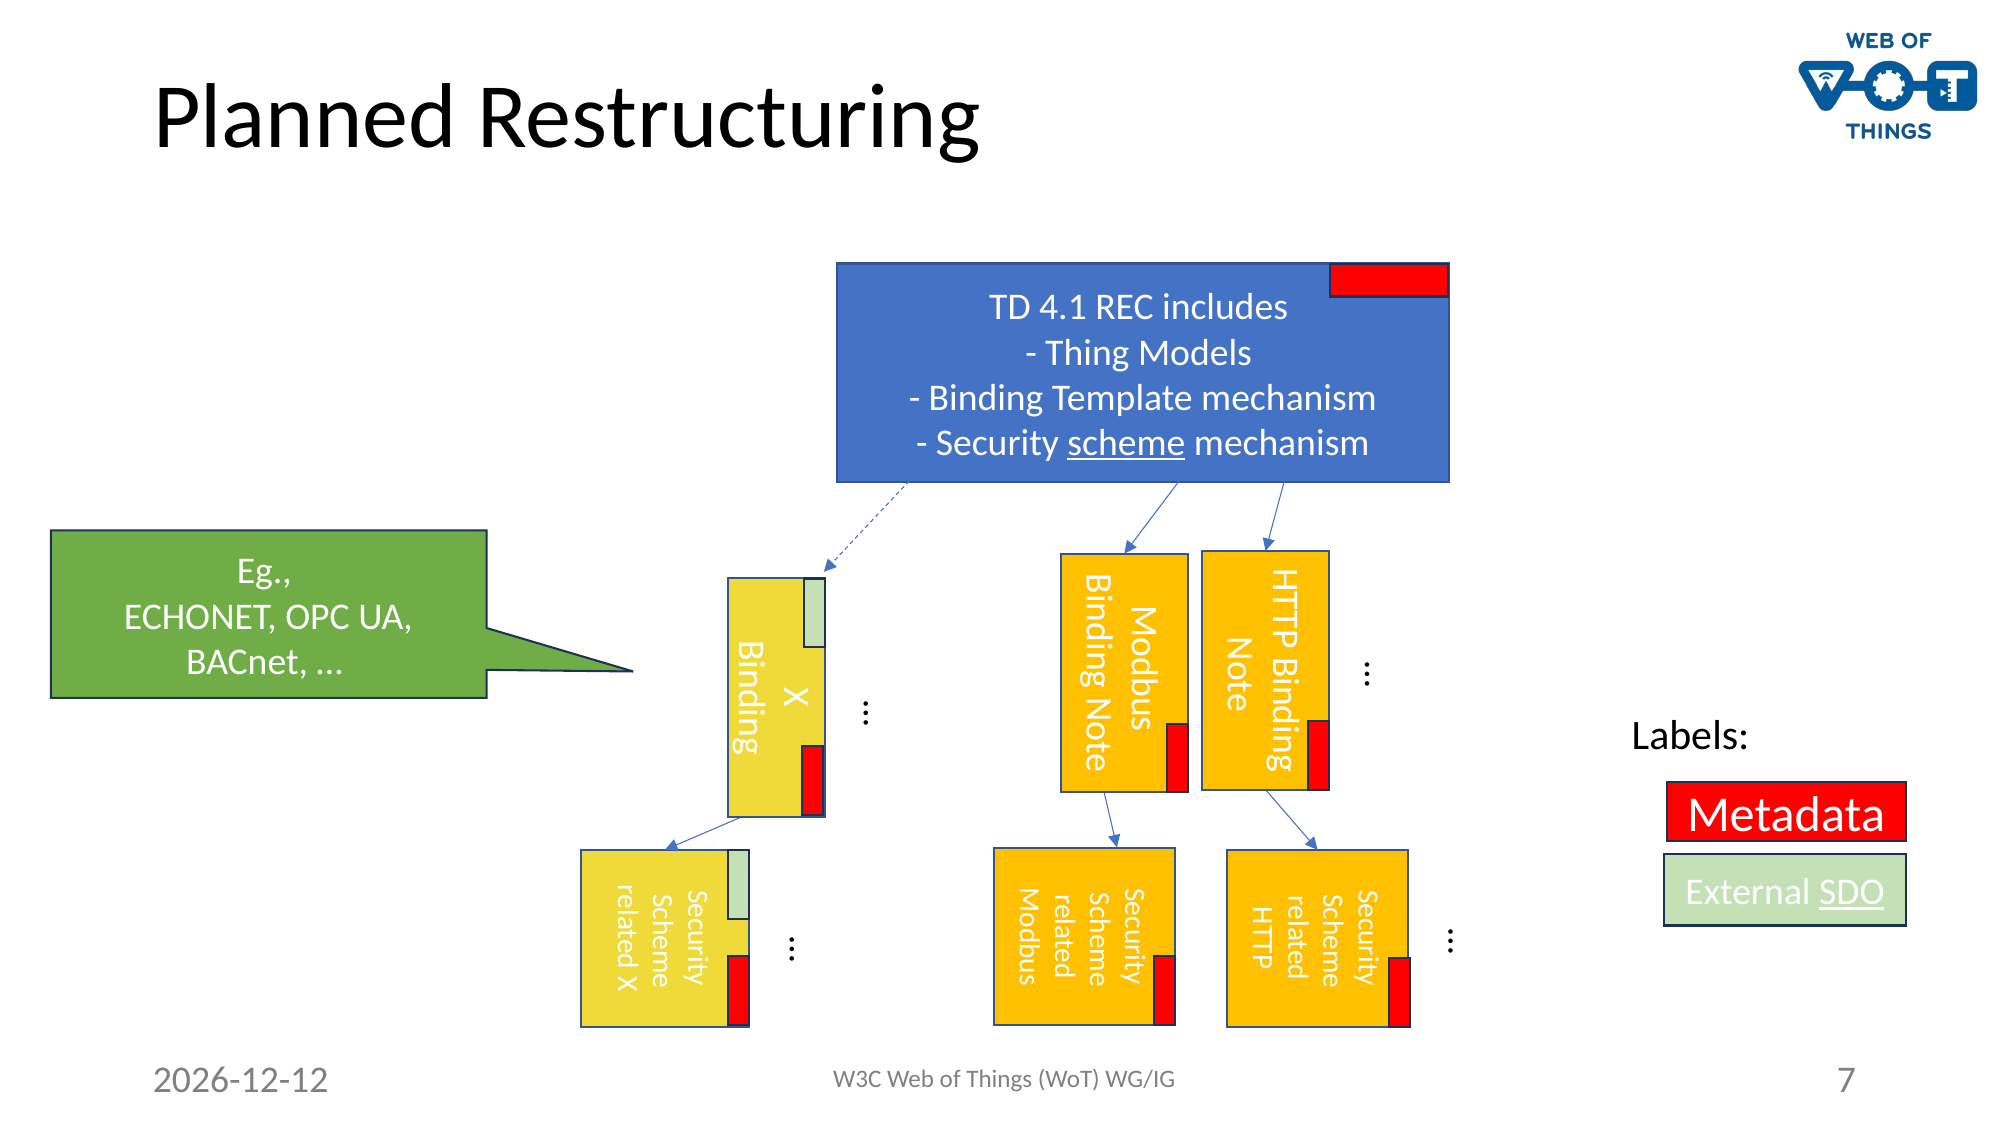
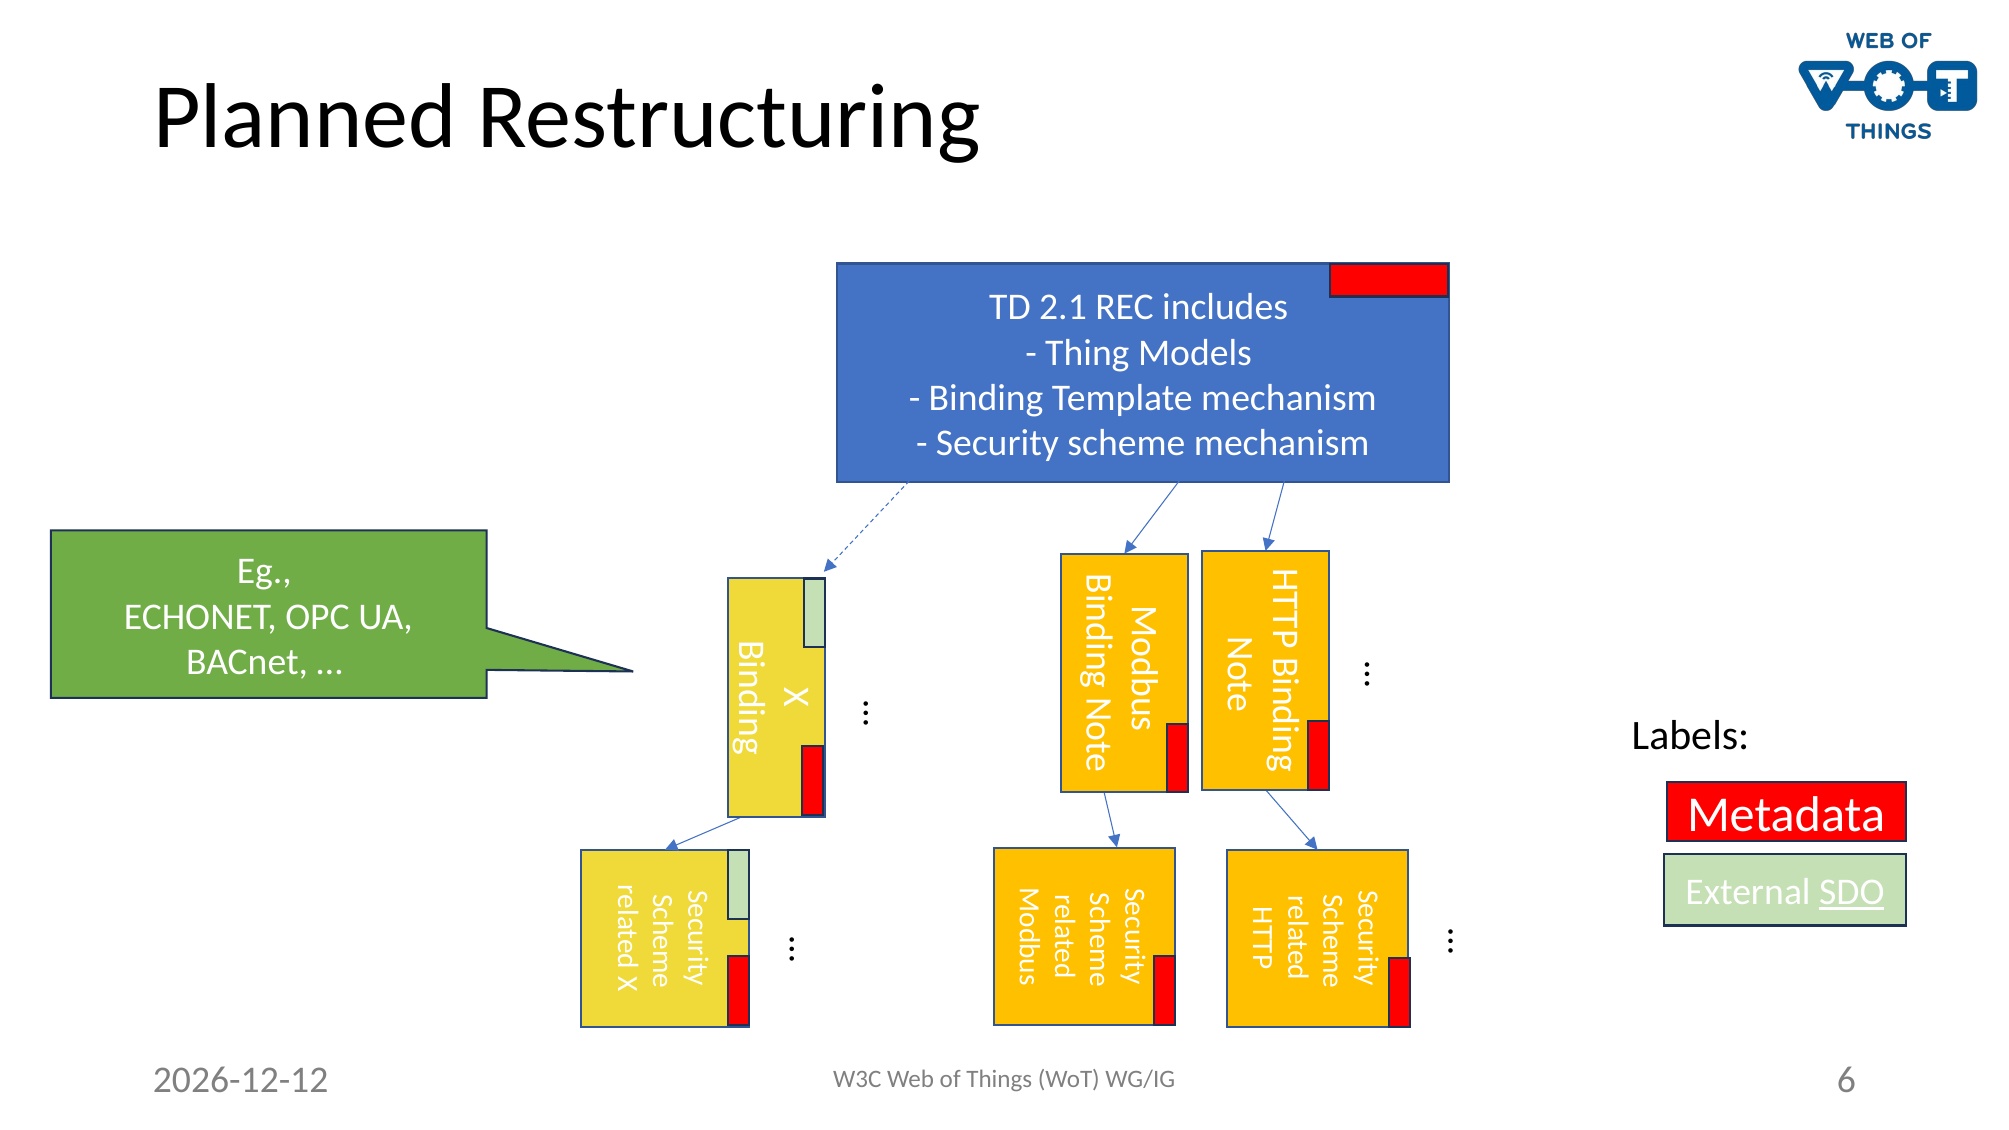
4.1: 4.1 -> 2.1
scheme underline: present -> none
7: 7 -> 6
